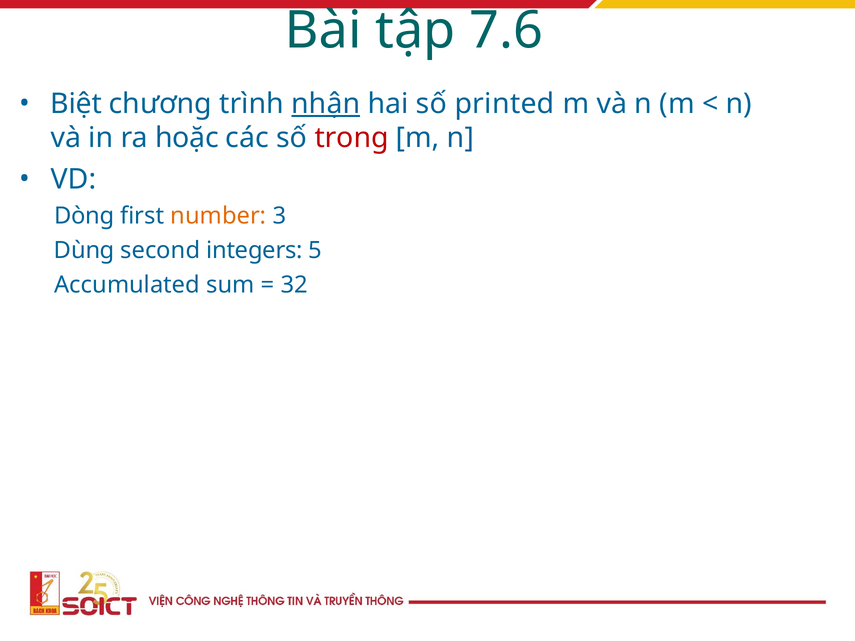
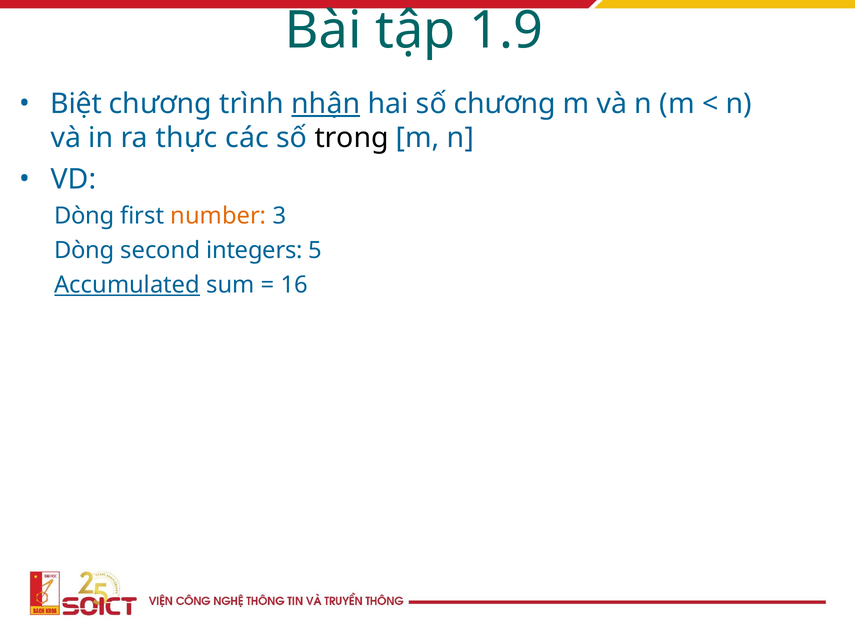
7.6: 7.6 -> 1.9
số printed: printed -> chương
hoặc: hoặc -> thực
trong colour: red -> black
Dùng at (84, 251): Dùng -> Dòng
Accumulated underline: none -> present
32: 32 -> 16
